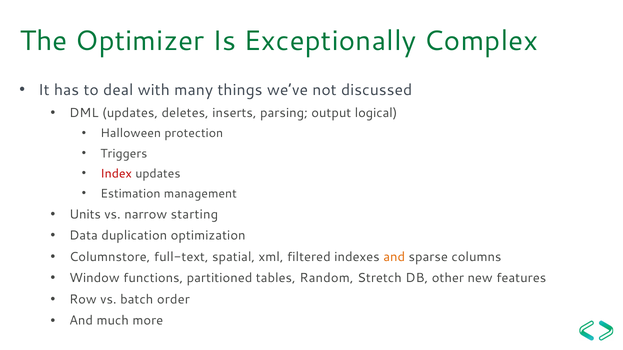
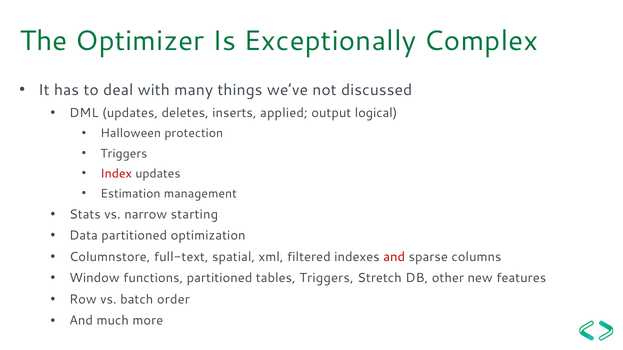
parsing: parsing -> applied
Units: Units -> Stats
Data duplication: duplication -> partitioned
and at (394, 257) colour: orange -> red
tables Random: Random -> Triggers
